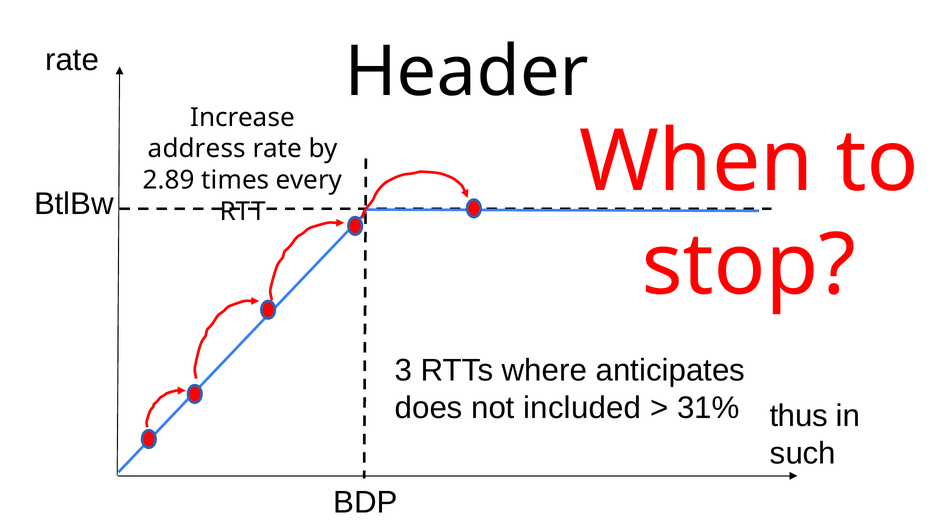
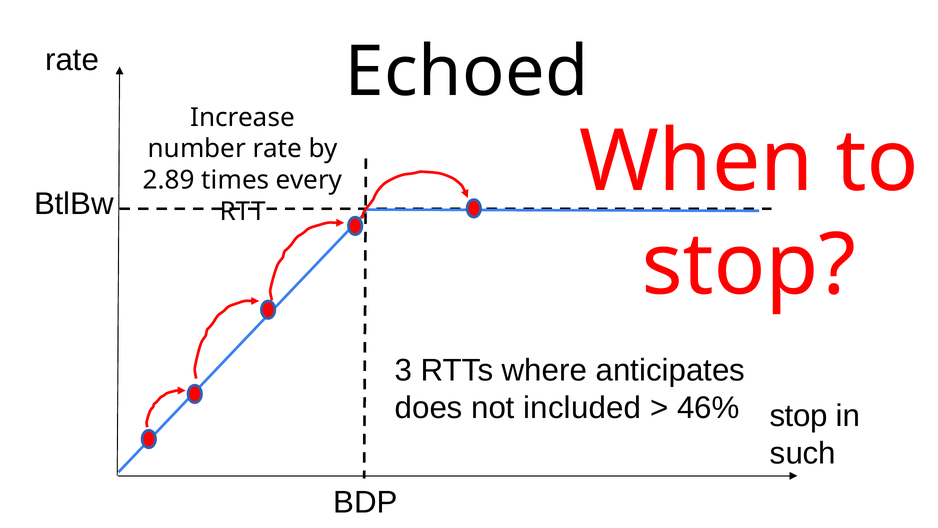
Header: Header -> Echoed
address: address -> number
31%: 31% -> 46%
thus at (799, 416): thus -> stop
